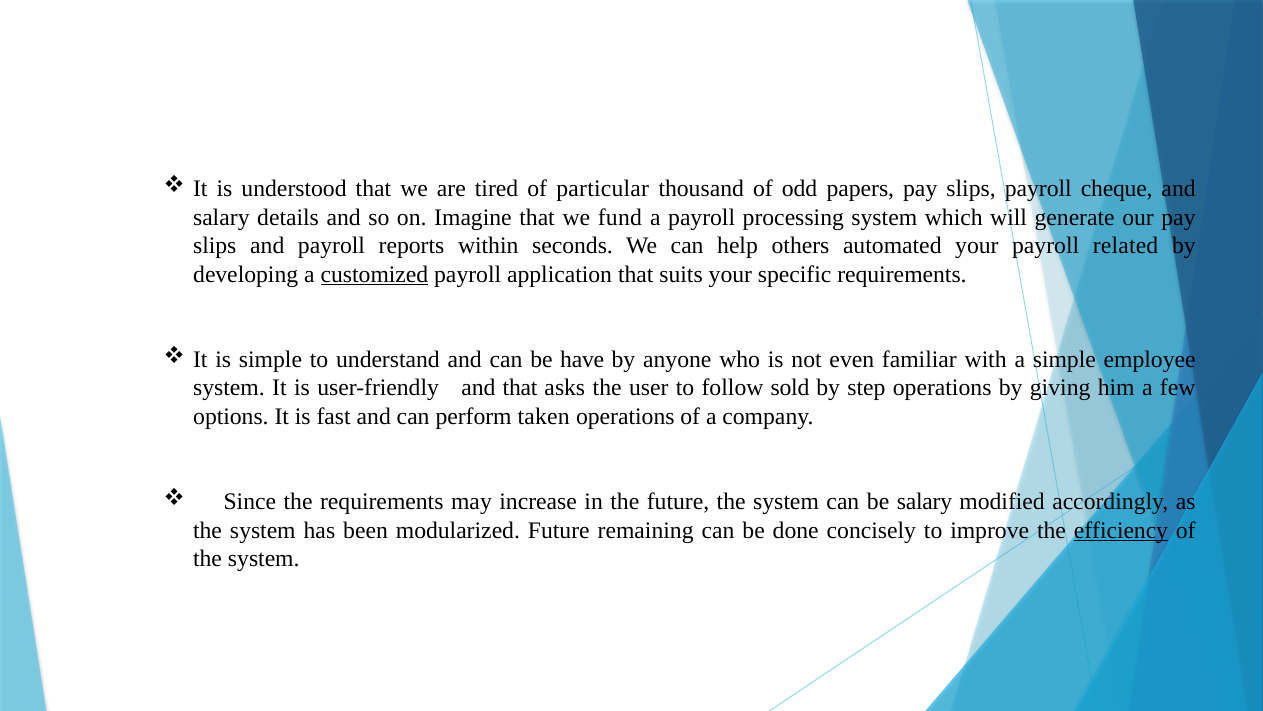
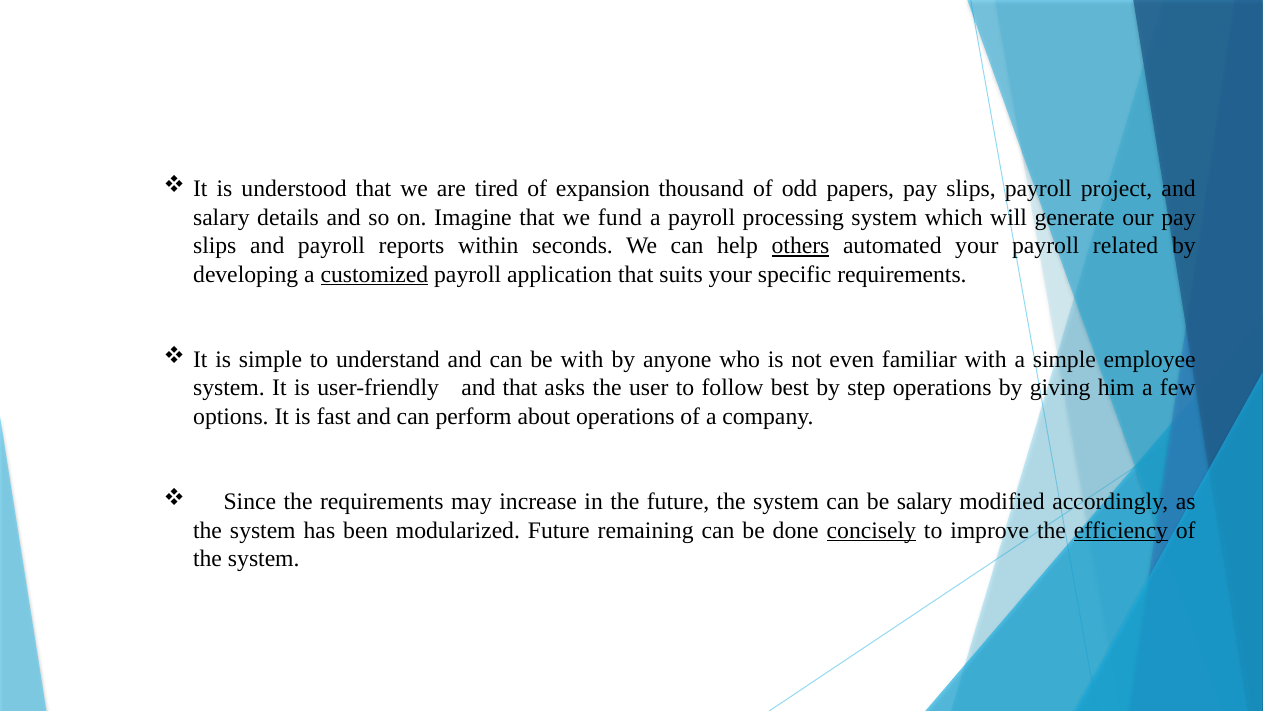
particular: particular -> expansion
cheque: cheque -> project
others underline: none -> present
be have: have -> with
sold: sold -> best
taken: taken -> about
concisely underline: none -> present
